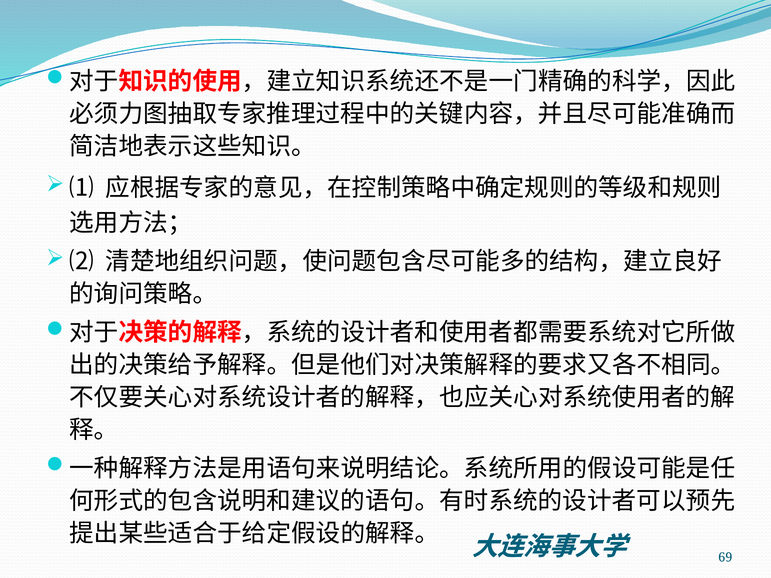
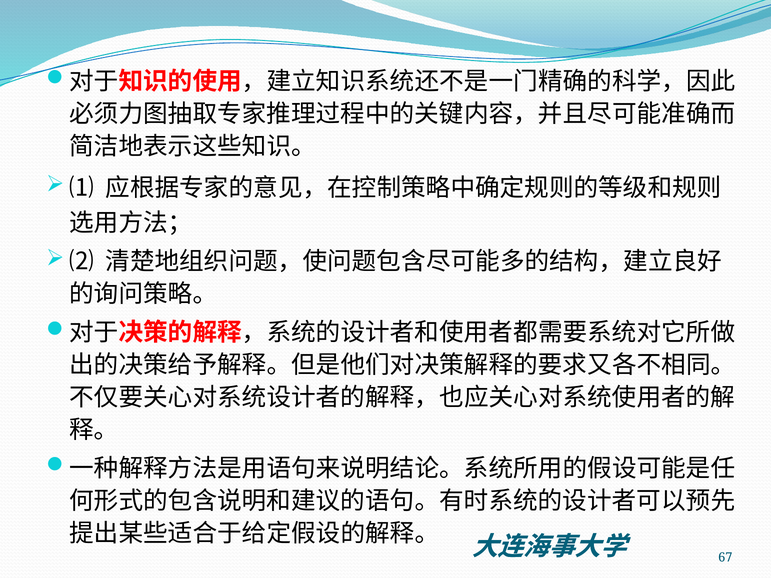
69: 69 -> 67
